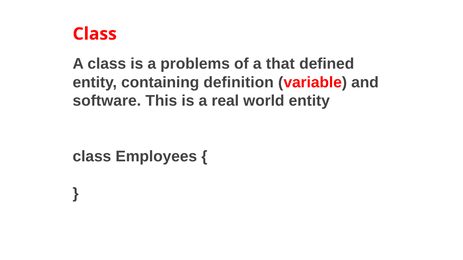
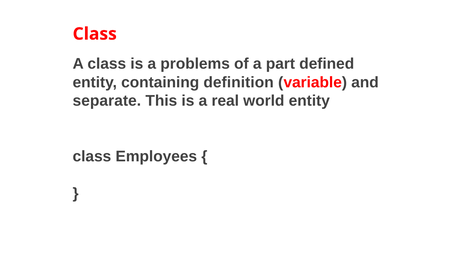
that: that -> part
software: software -> separate
